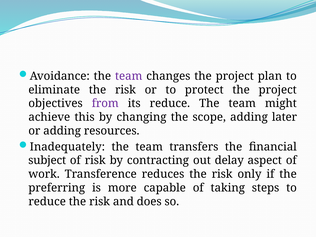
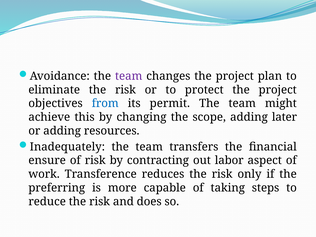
from colour: purple -> blue
its reduce: reduce -> permit
subject: subject -> ensure
delay: delay -> labor
